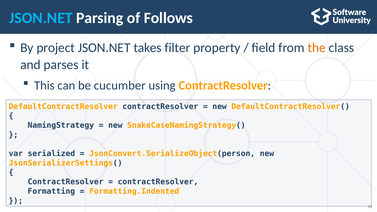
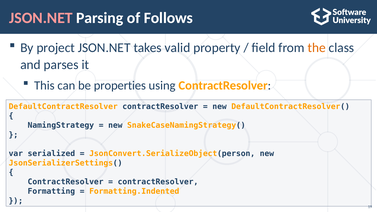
JSON.NET at (41, 18) colour: light blue -> pink
filter: filter -> valid
cucumber: cucumber -> properties
